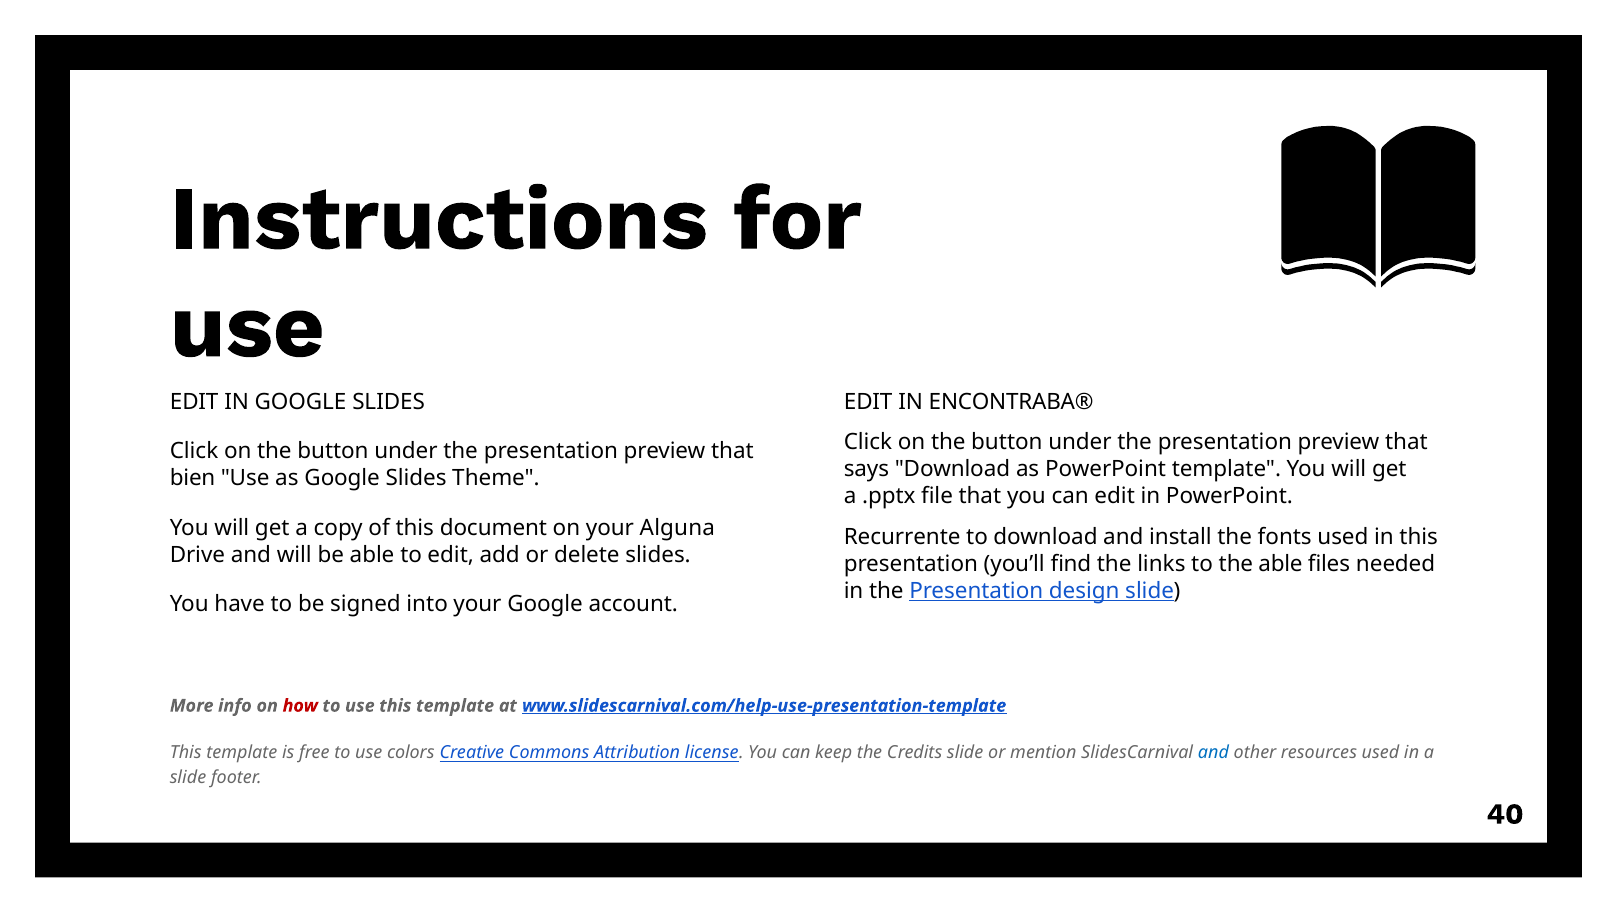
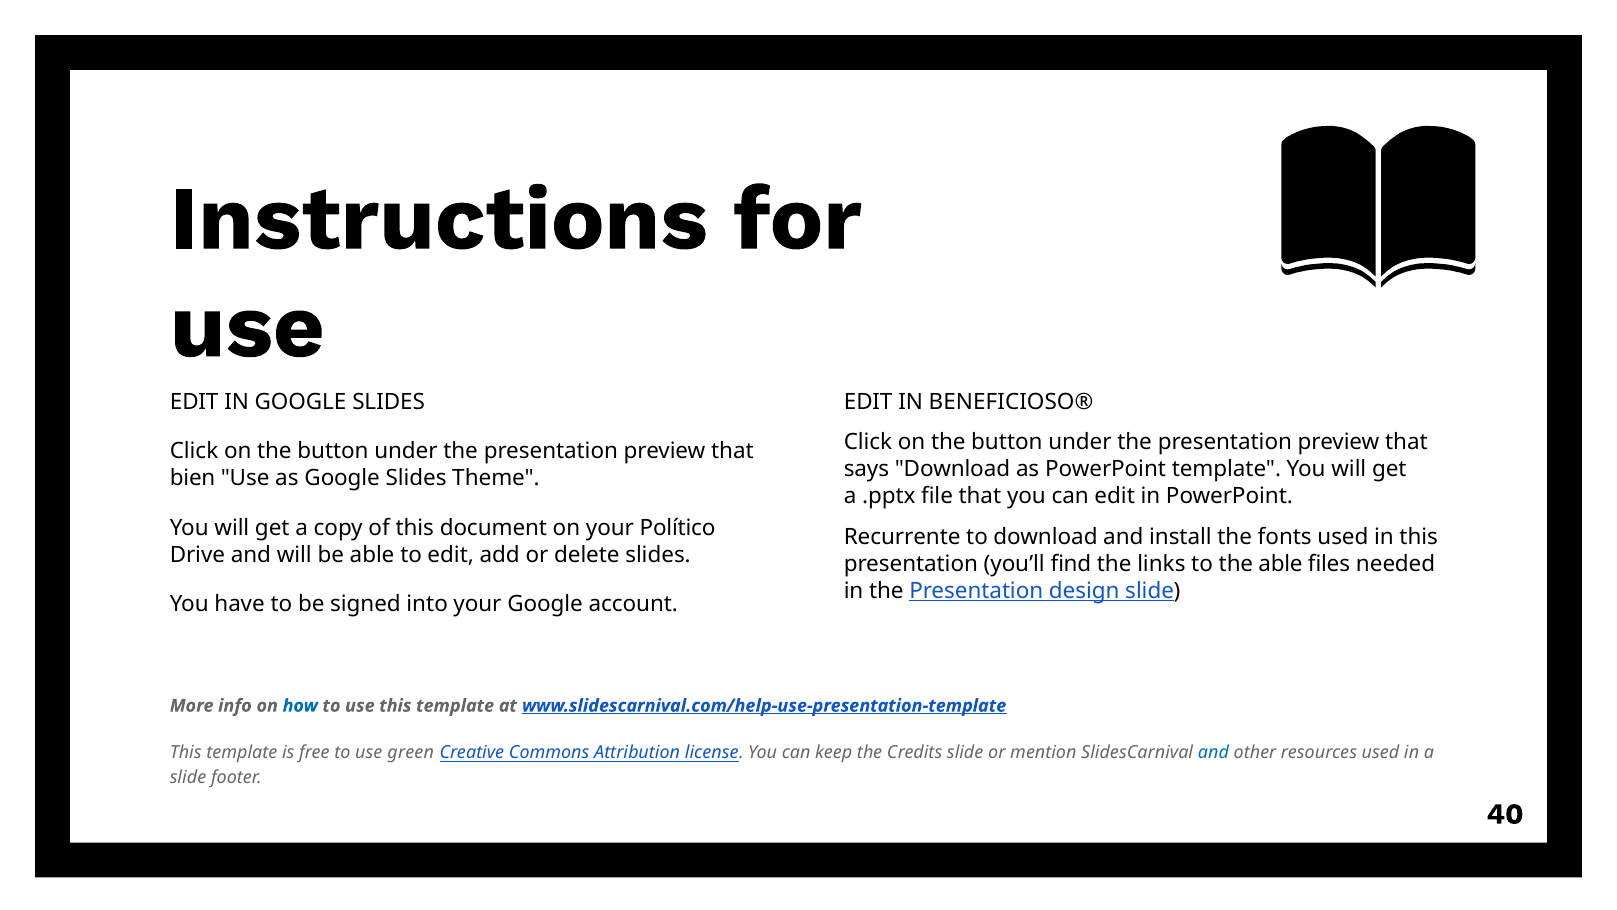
ENCONTRABA®: ENCONTRABA® -> BENEFICIOSO®
Alguna: Alguna -> Político
how colour: red -> blue
colors: colors -> green
